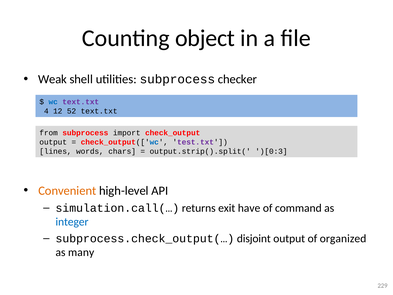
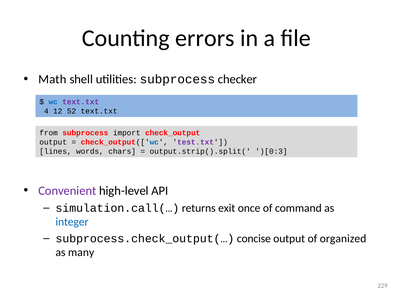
object: object -> errors
Weak: Weak -> Math
Convenient colour: orange -> purple
have: have -> once
disjoint: disjoint -> concise
